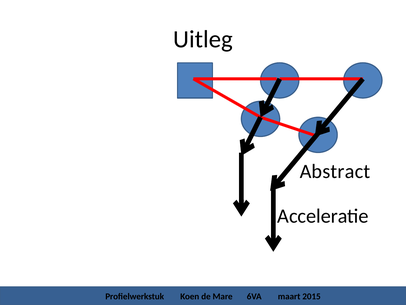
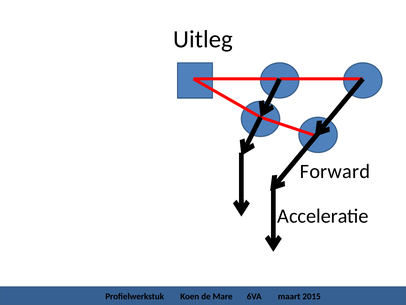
Abstract: Abstract -> Forward
